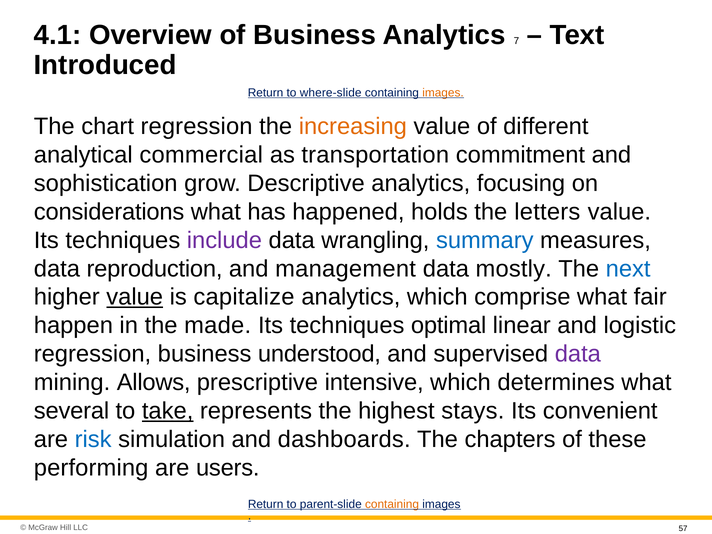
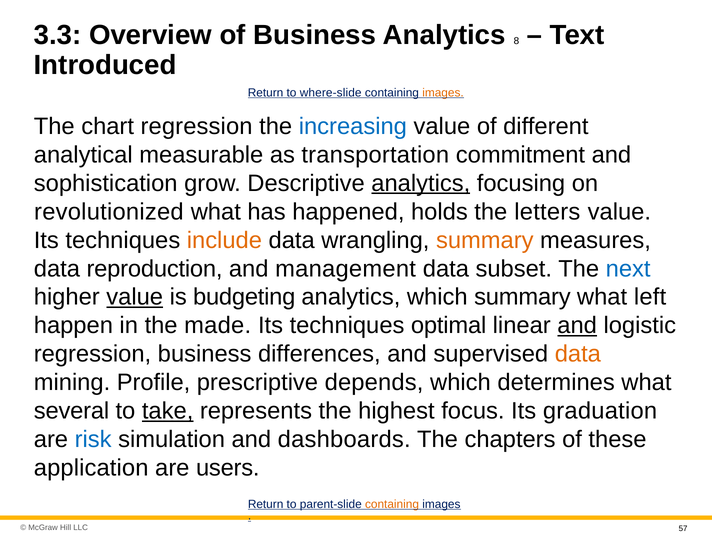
4.1: 4.1 -> 3.3
7: 7 -> 8
increasing colour: orange -> blue
commercial: commercial -> measurable
analytics at (421, 183) underline: none -> present
considerations: considerations -> revolutionized
include colour: purple -> orange
summary at (485, 240) colour: blue -> orange
mostly: mostly -> subset
capitalize: capitalize -> budgeting
which comprise: comprise -> summary
fair: fair -> left
and at (577, 326) underline: none -> present
understood: understood -> differences
data at (578, 354) colour: purple -> orange
Allows: Allows -> Profile
intensive: intensive -> depends
stays: stays -> focus
convenient: convenient -> graduation
performing: performing -> application
